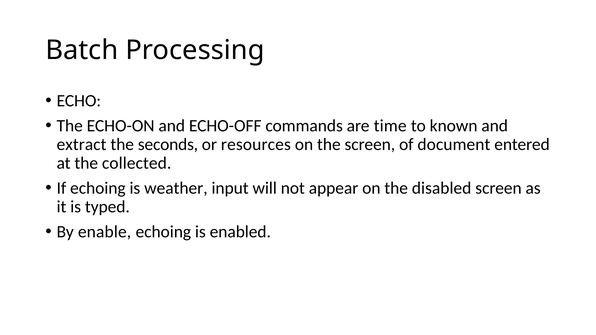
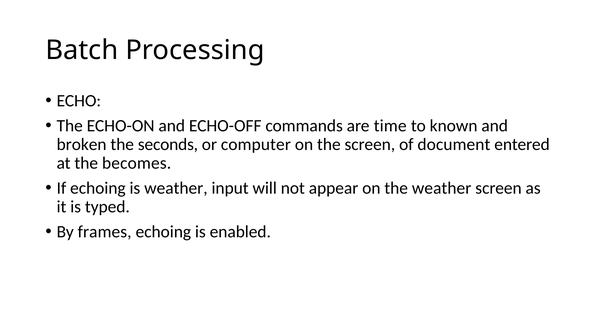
extract: extract -> broken
resources: resources -> computer
collected: collected -> becomes
the disabled: disabled -> weather
enable: enable -> frames
